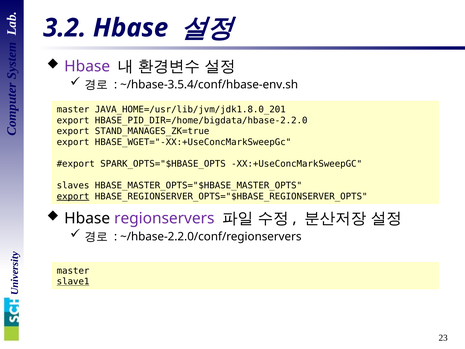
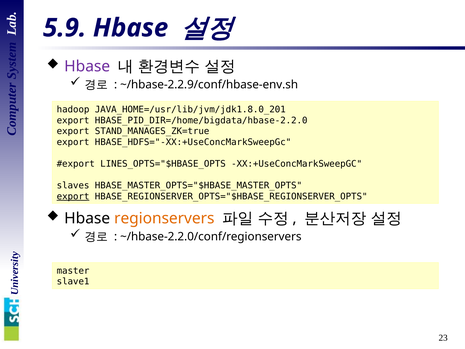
3.2: 3.2 -> 5.9
~/hbase-3.5.4/conf/hbase-env.sh: ~/hbase-3.5.4/conf/hbase-env.sh -> ~/hbase-2.2.9/conf/hbase-env.sh
master at (73, 109): master -> hadoop
HBASE_WGET="-XX:+UseConcMarkSweepGc: HBASE_WGET="-XX:+UseConcMarkSweepGc -> HBASE_HDFS="-XX:+UseConcMarkSweepGc
SPARK_OPTS="$HBASE_OPTS: SPARK_OPTS="$HBASE_OPTS -> LINES_OPTS="$HBASE_OPTS
regionservers colour: purple -> orange
slave1 underline: present -> none
